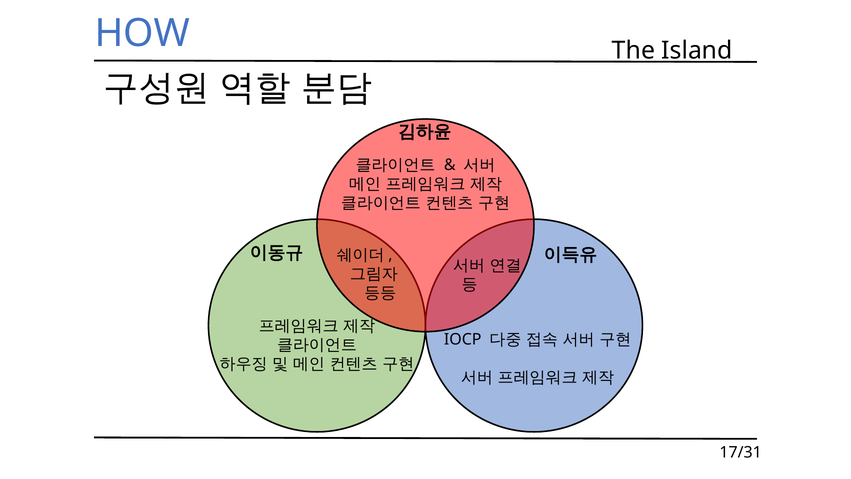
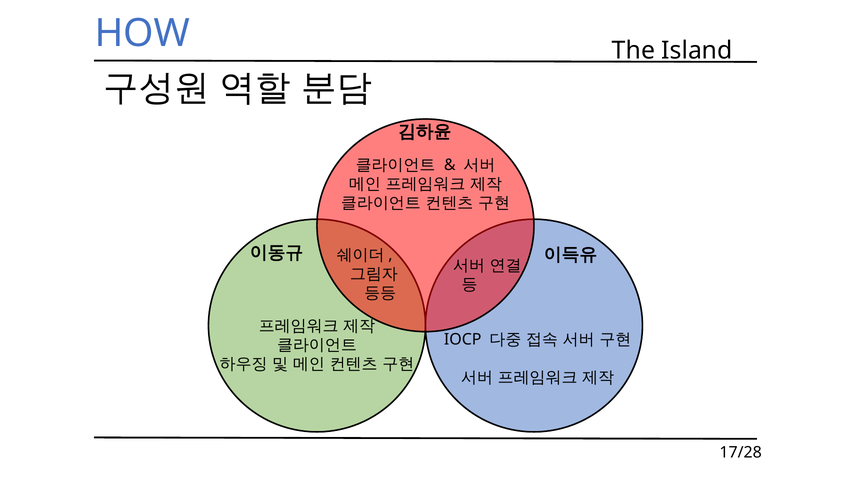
17/31: 17/31 -> 17/28
